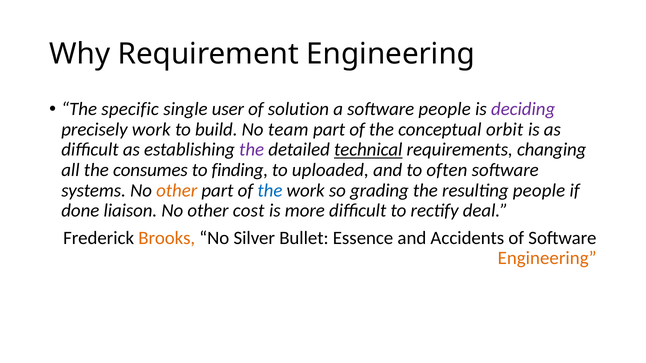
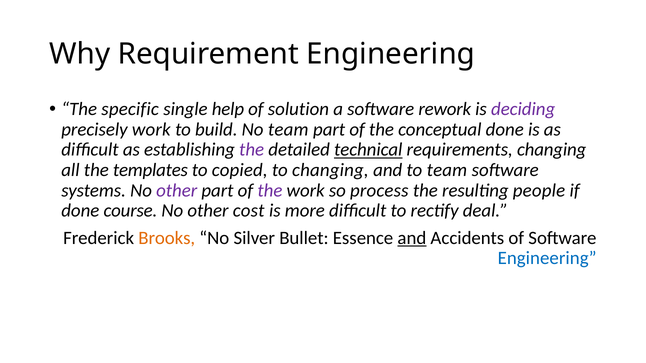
user: user -> help
software people: people -> rework
conceptual orbit: orbit -> done
consumes: consumes -> templates
finding: finding -> copied
to uploaded: uploaded -> changing
to often: often -> team
other at (177, 191) colour: orange -> purple
the at (270, 191) colour: blue -> purple
grading: grading -> process
liaison: liaison -> course
and at (412, 238) underline: none -> present
Engineering at (547, 258) colour: orange -> blue
